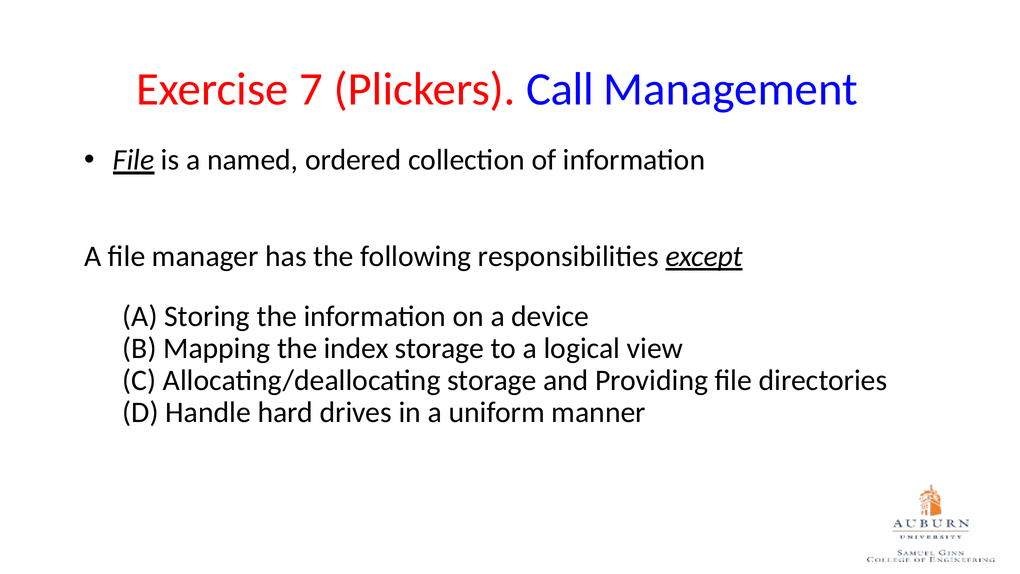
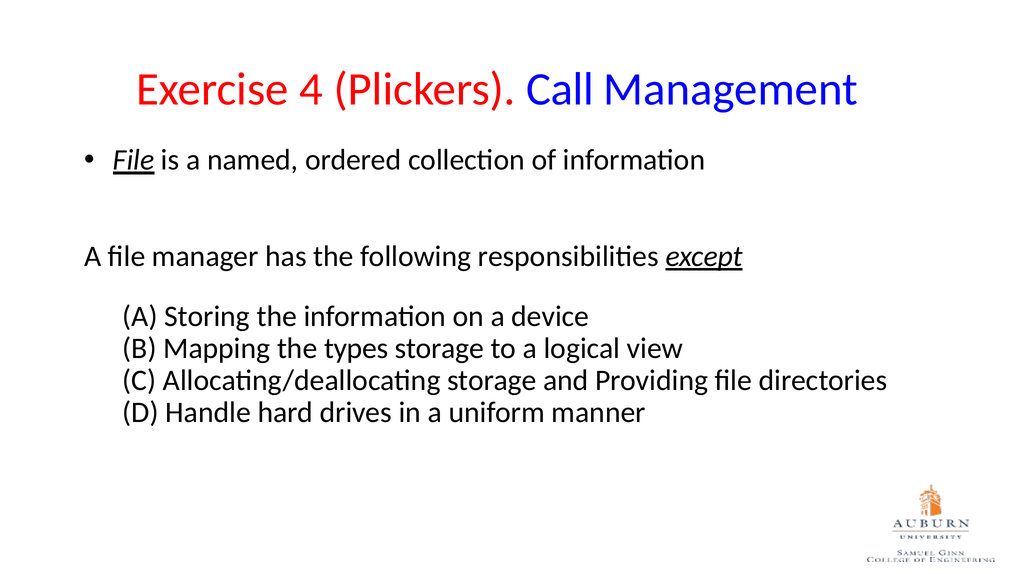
7: 7 -> 4
index: index -> types
